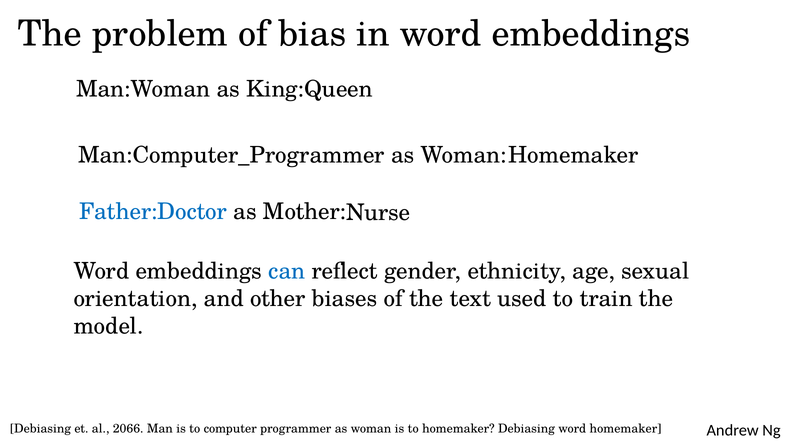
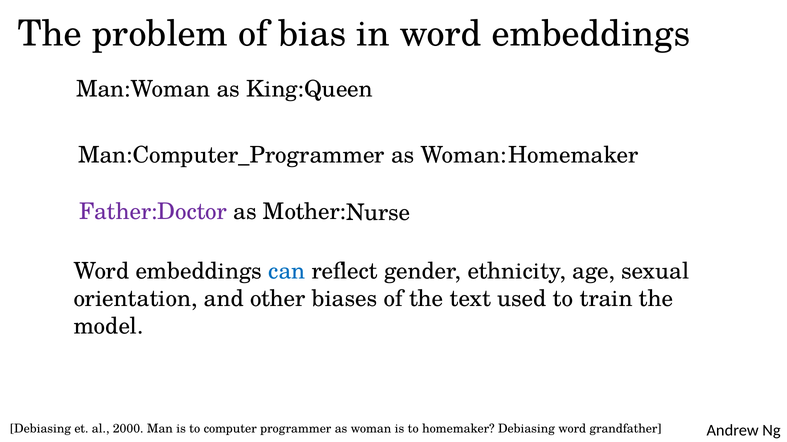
Father:Doctor colour: blue -> purple
2066: 2066 -> 2000
word homemaker: homemaker -> grandfather
